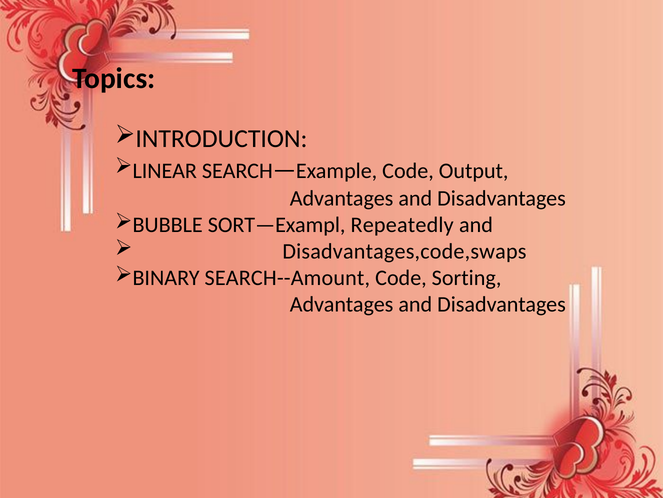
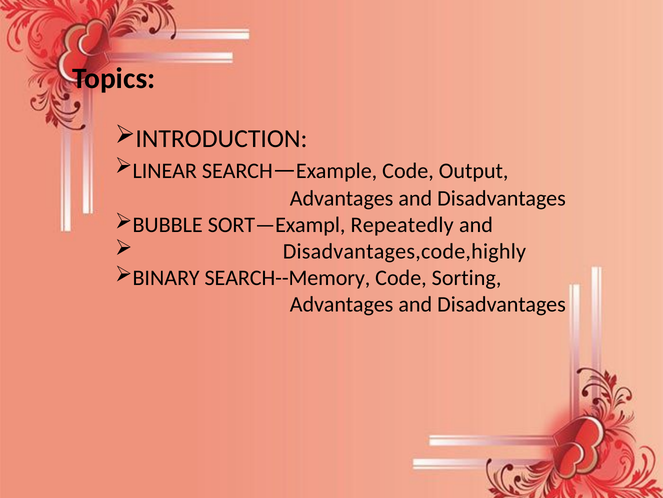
Disadvantages,code,swaps: Disadvantages,code,swaps -> Disadvantages,code,highly
SEARCH--Amount: SEARCH--Amount -> SEARCH--Memory
